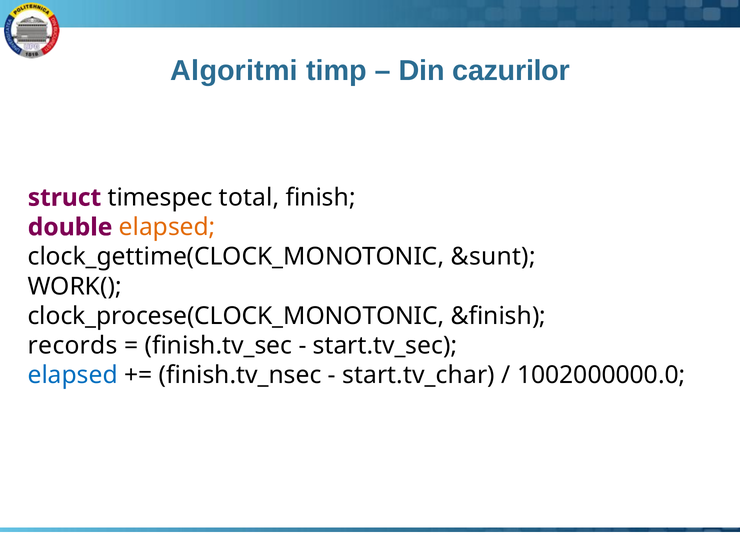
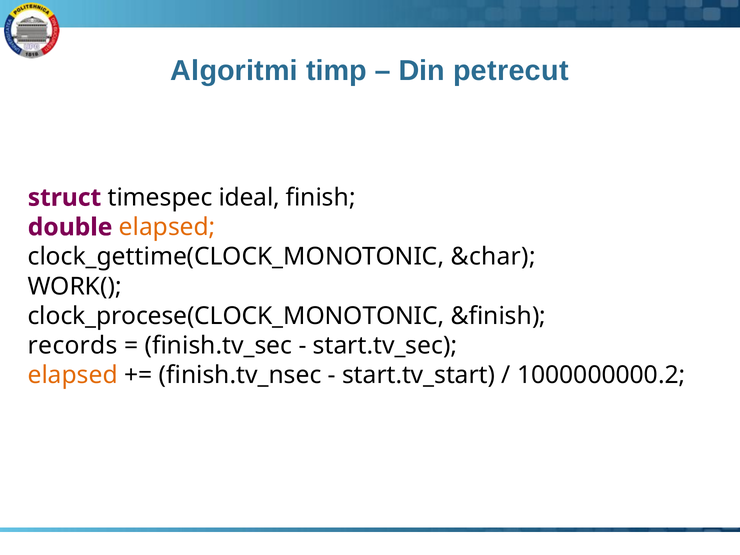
cazurilor: cazurilor -> petrecut
total: total -> ideal
&sunt: &sunt -> &char
elapsed at (73, 375) colour: blue -> orange
start.tv_char: start.tv_char -> start.tv_start
1002000000.0: 1002000000.0 -> 1000000000.2
